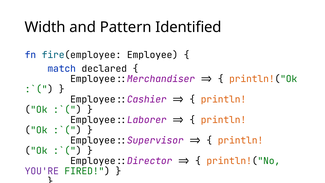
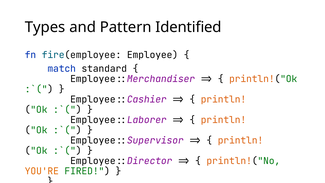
Width: Width -> Types
declared: declared -> standard
YOU'RE colour: purple -> orange
